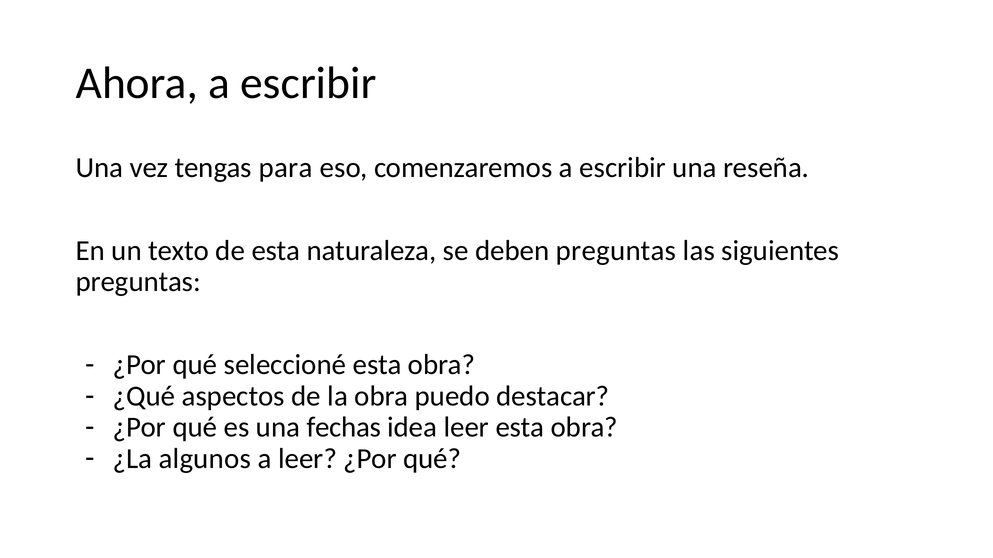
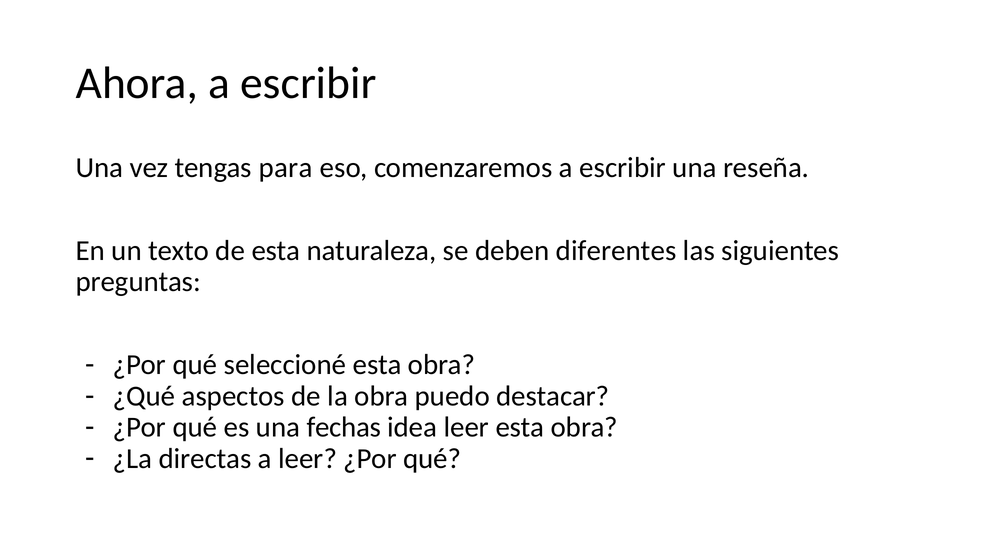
deben preguntas: preguntas -> diferentes
algunos: algunos -> directas
